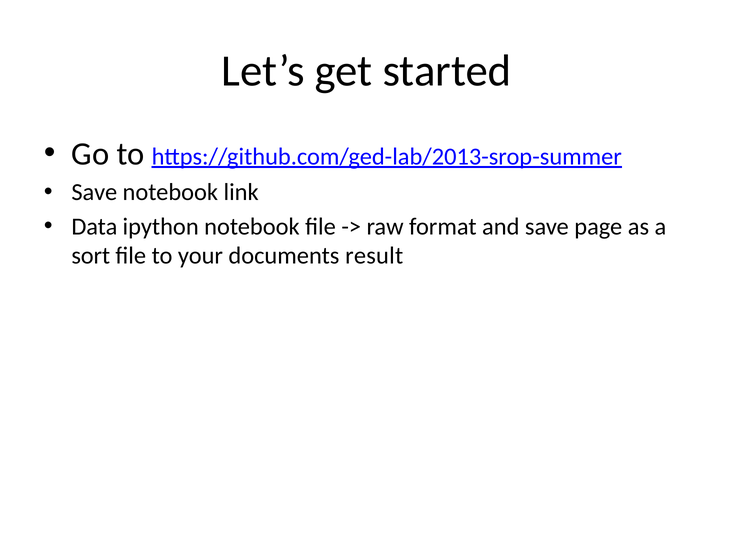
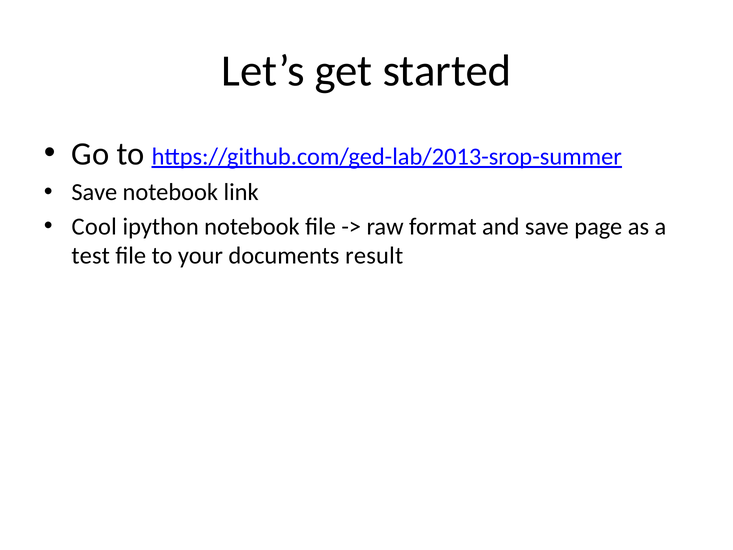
Data: Data -> Cool
sort: sort -> test
